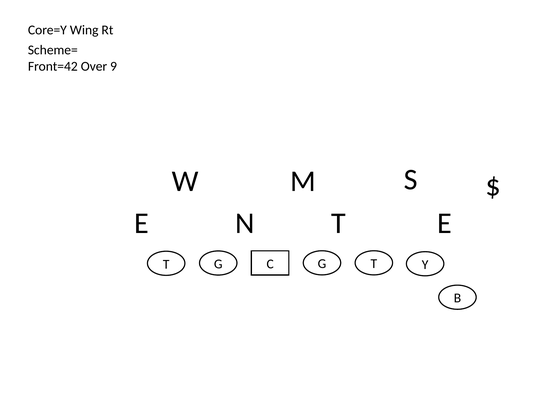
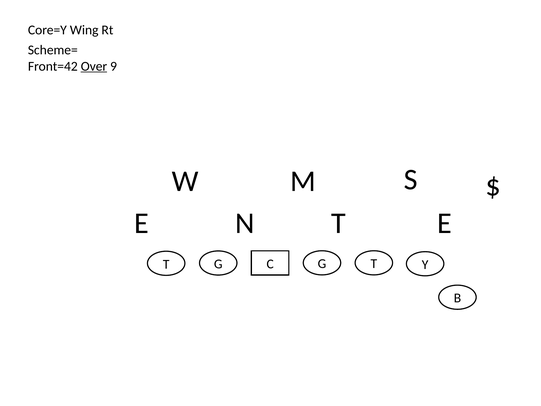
Over underline: none -> present
